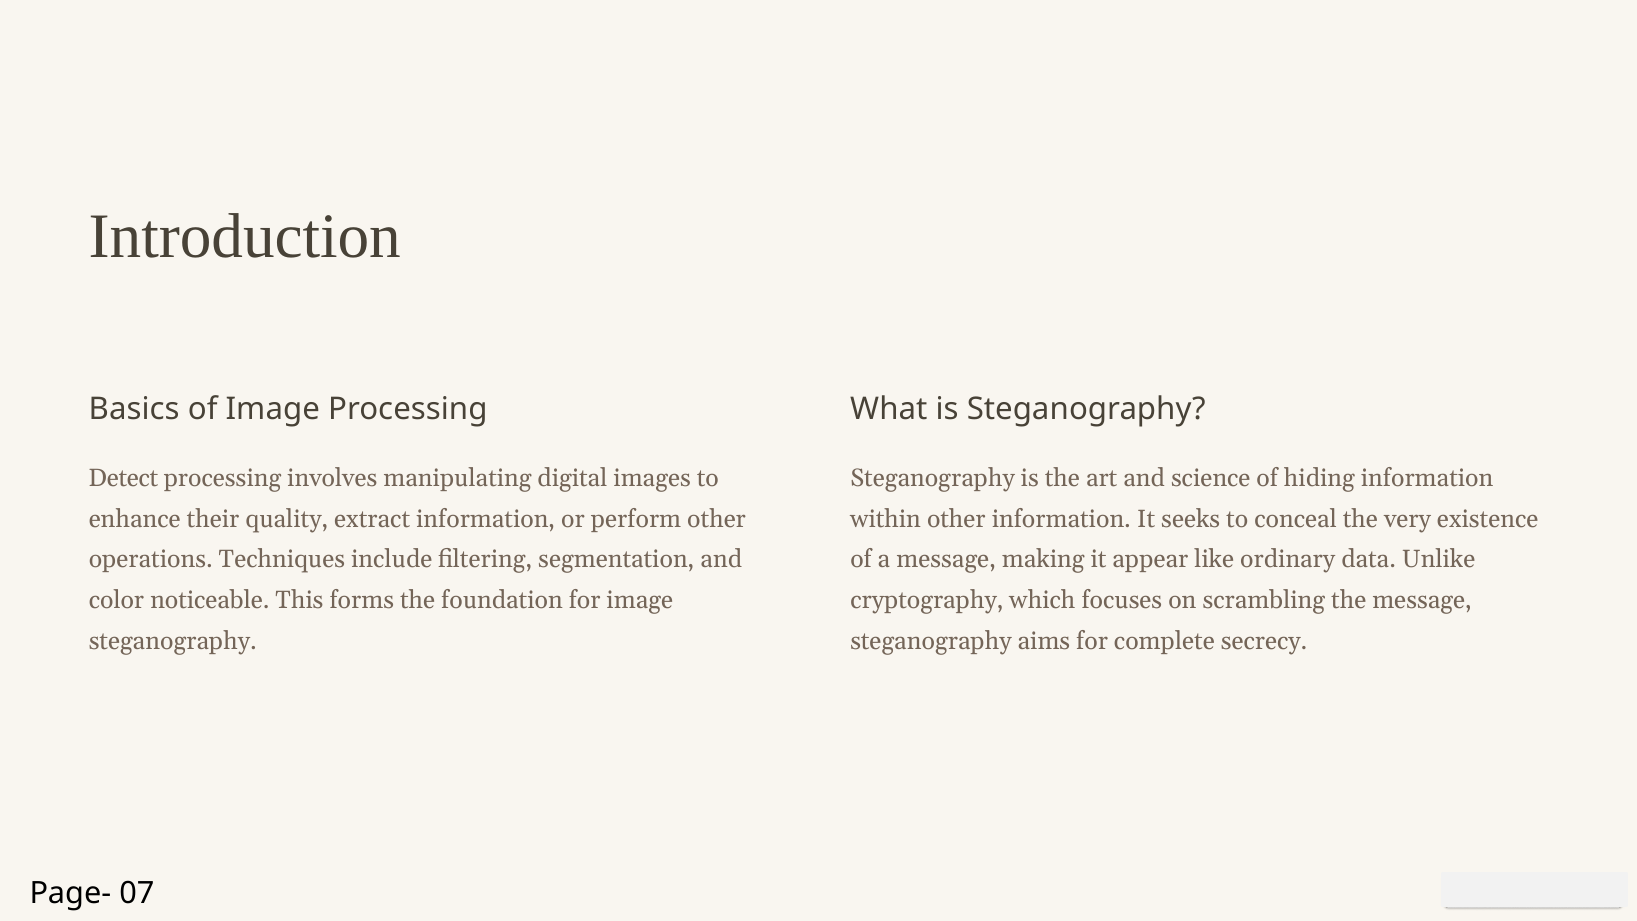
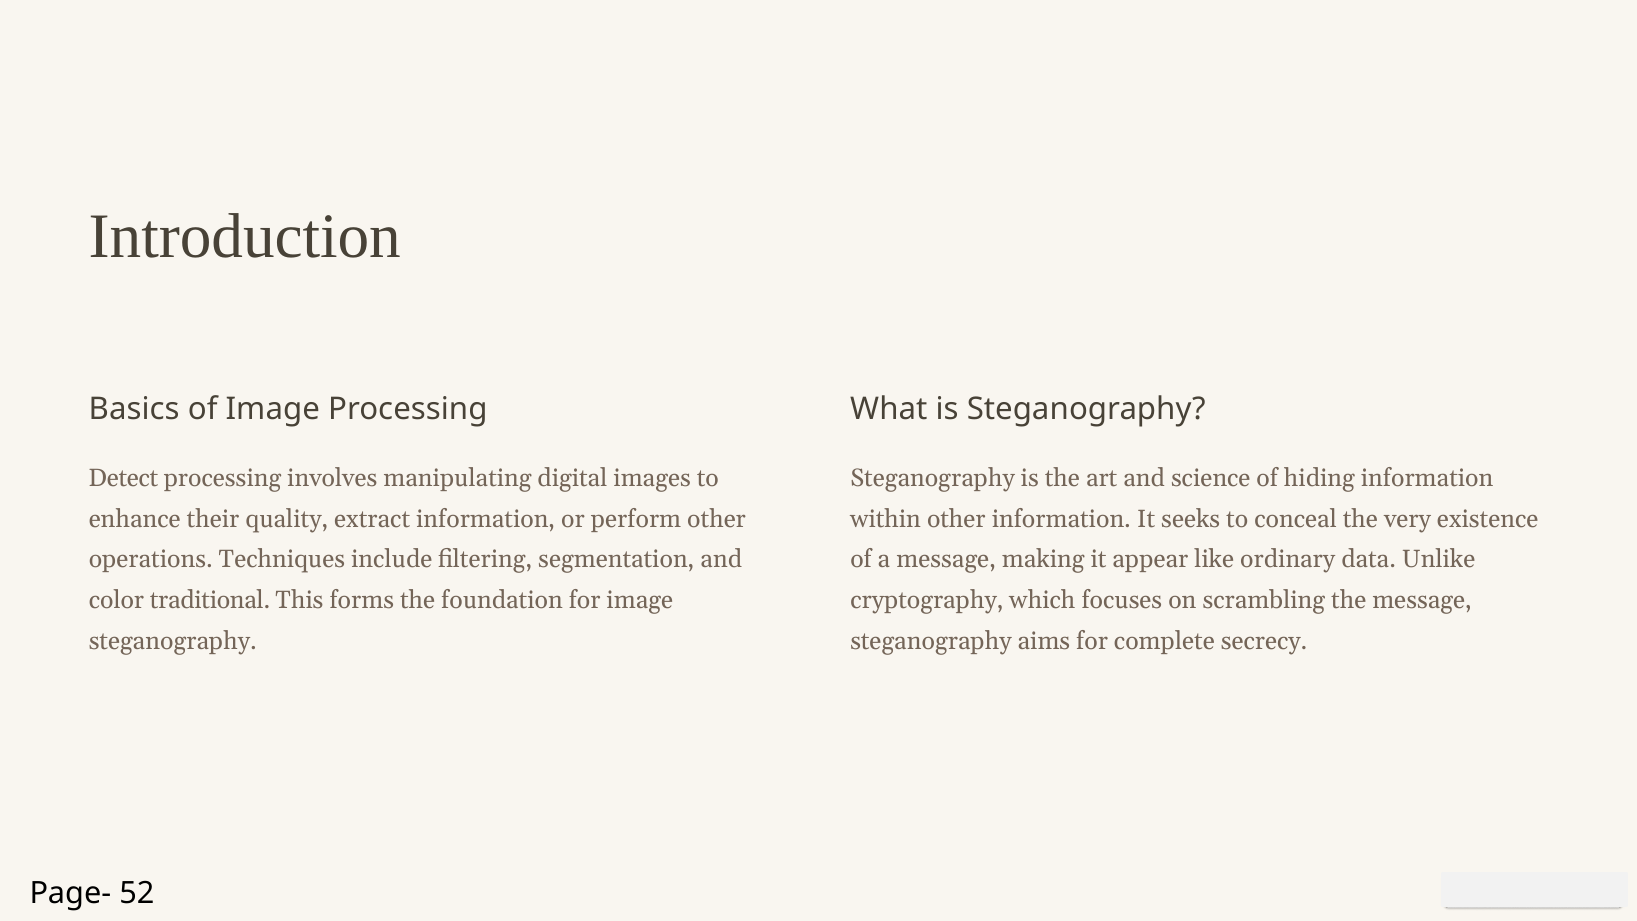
noticeable: noticeable -> traditional
07: 07 -> 52
